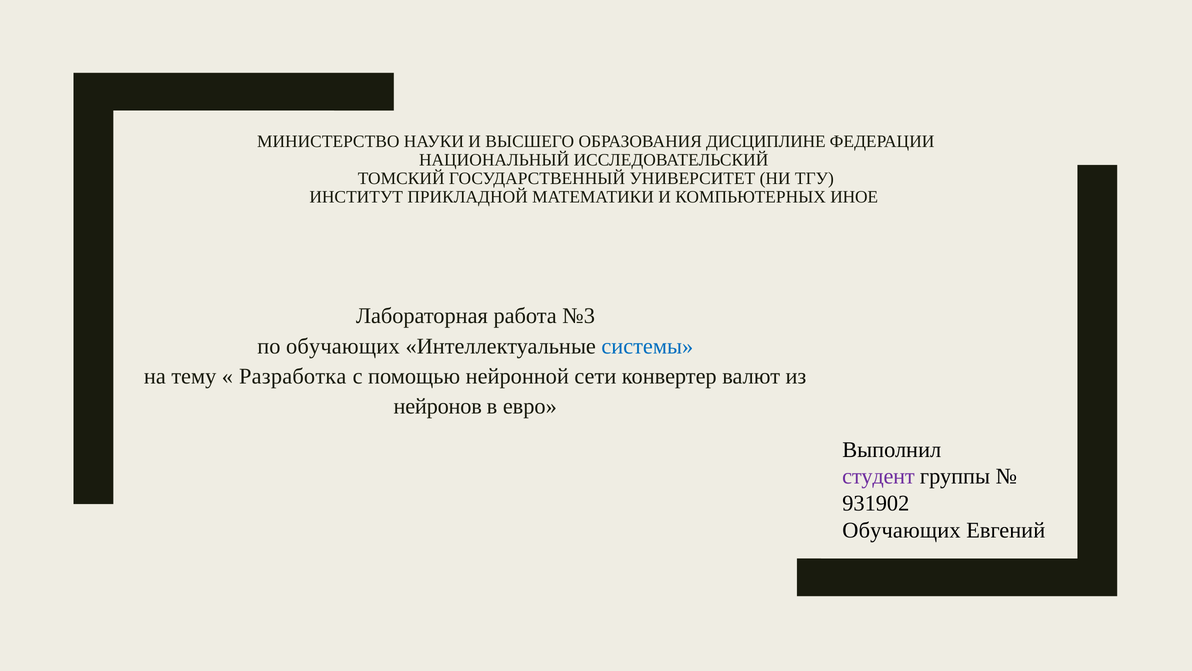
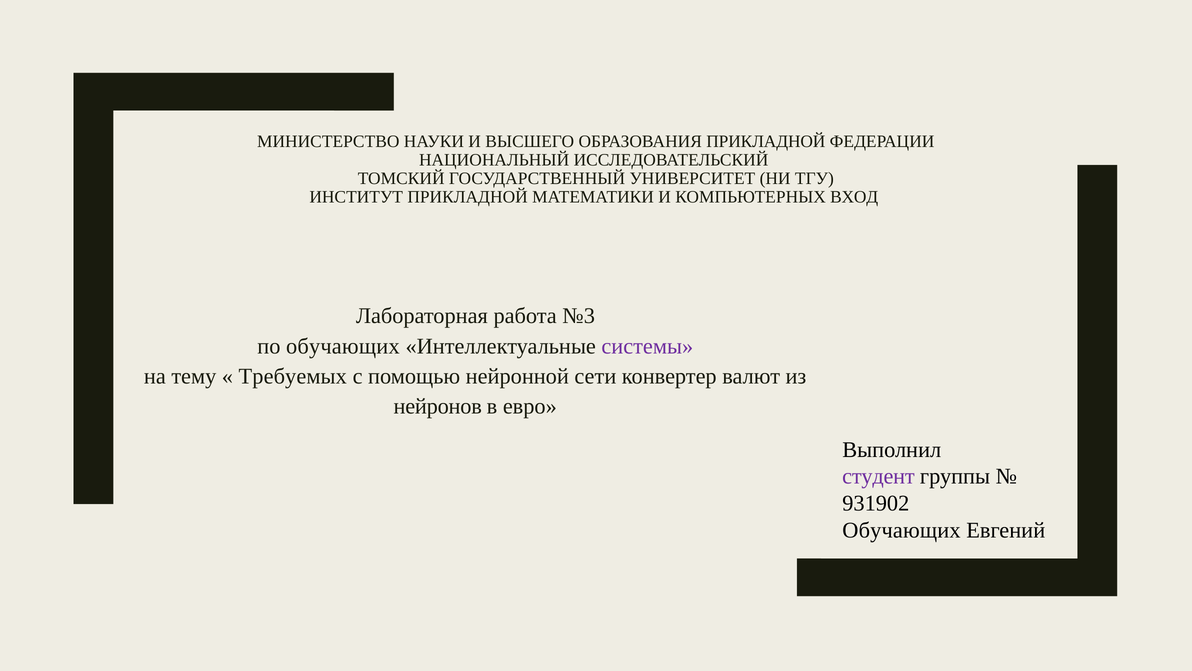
ОБРАЗОВАНИЯ ДИСЦИПЛИНЕ: ДИСЦИПЛИНЕ -> ПРИКЛАДНОЙ
ИНОЕ: ИНОЕ -> ВХОД
системы colour: blue -> purple
Разработка: Разработка -> Требуемых
